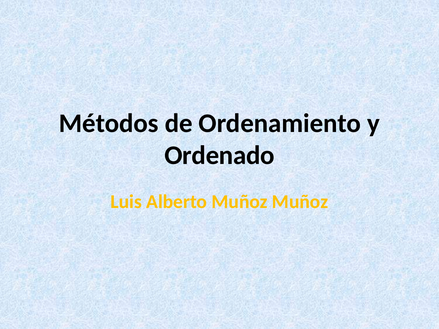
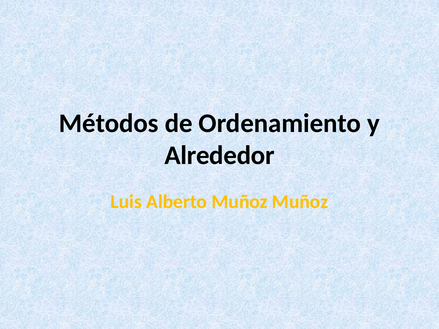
Ordenado: Ordenado -> Alrededor
